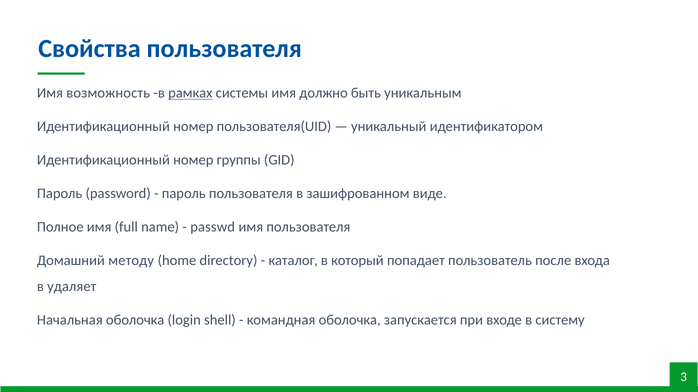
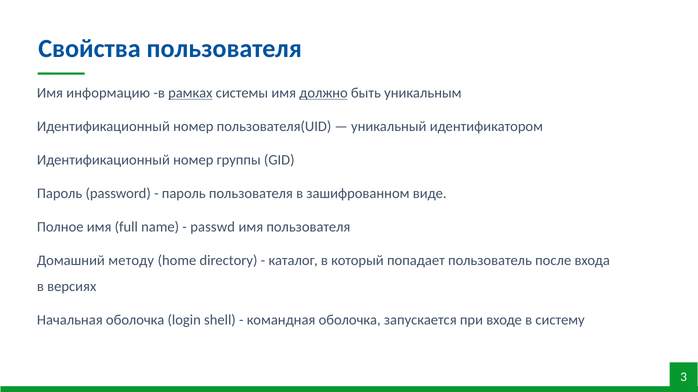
возможность: возможность -> информацию
должно underline: none -> present
удаляет: удаляет -> версиях
